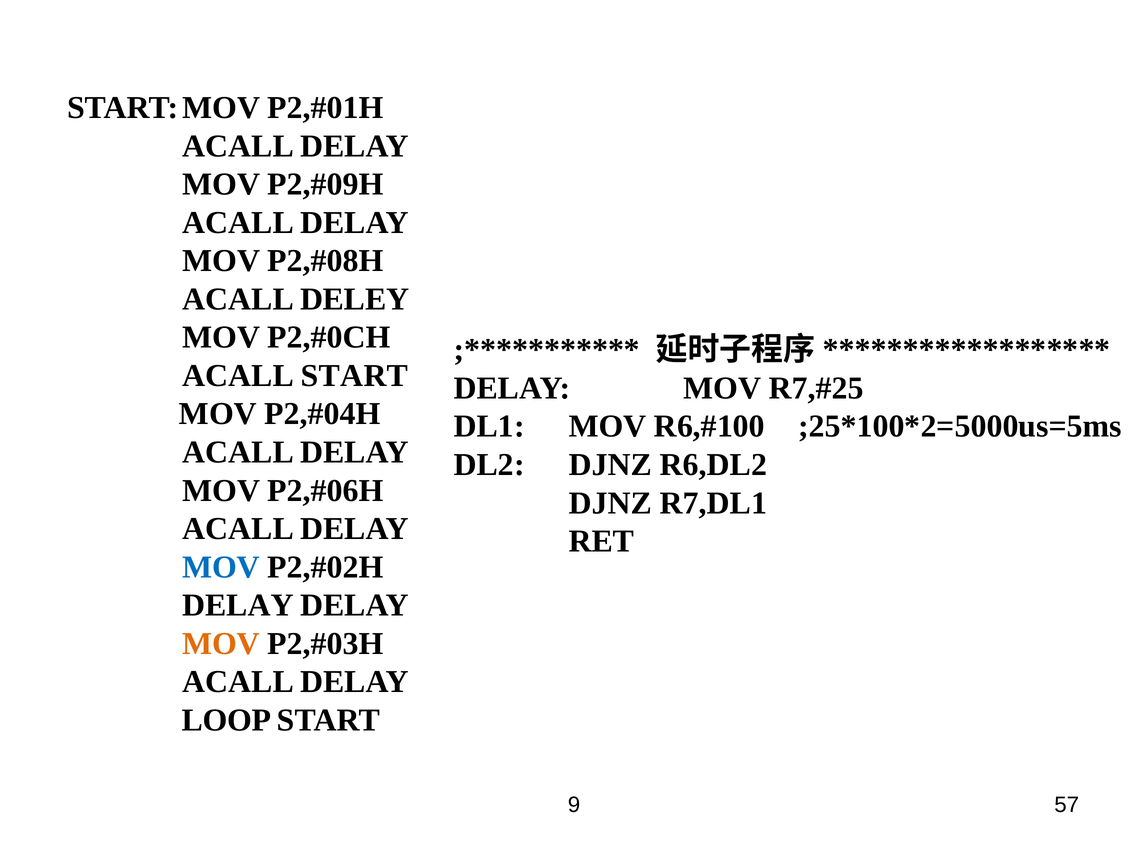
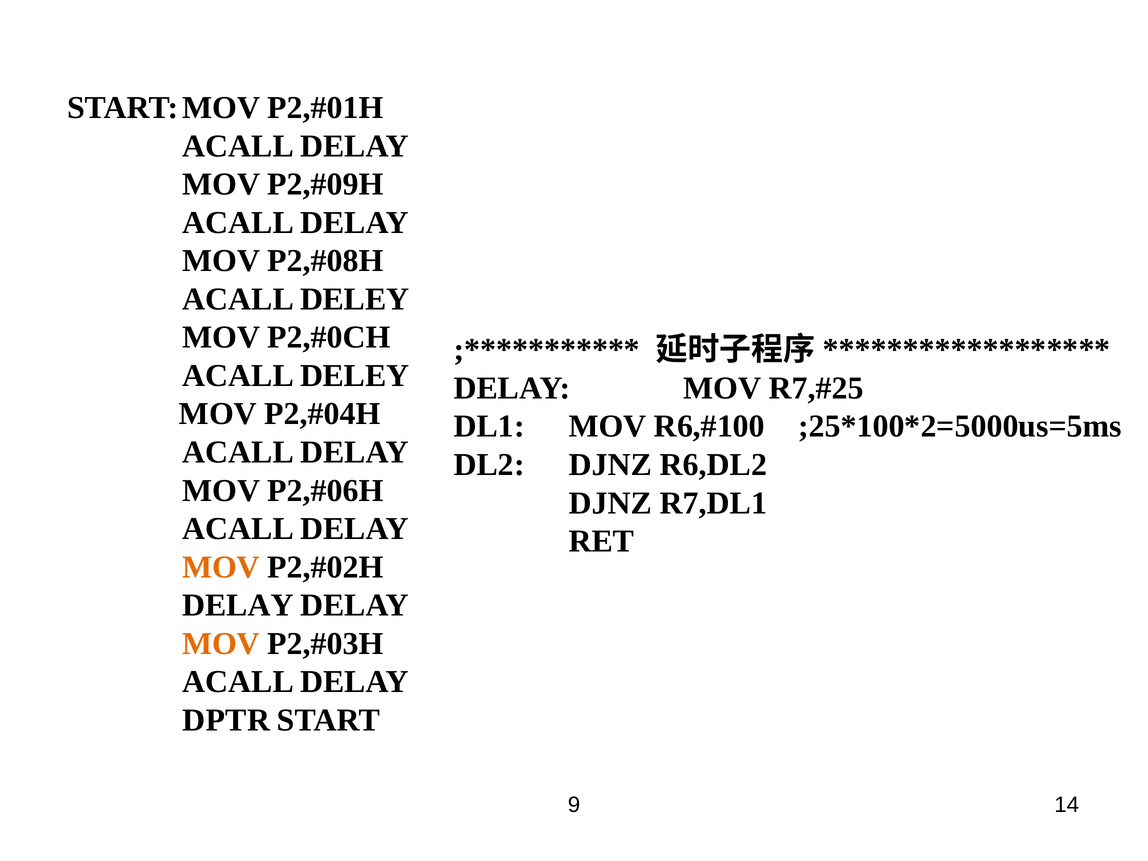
START at (354, 376): START -> DELEY
MOV at (221, 567) colour: blue -> orange
LOOP: LOOP -> DPTR
57: 57 -> 14
